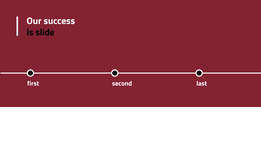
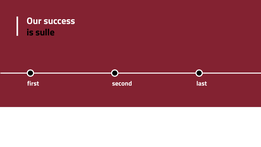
slide: slide -> sulle
